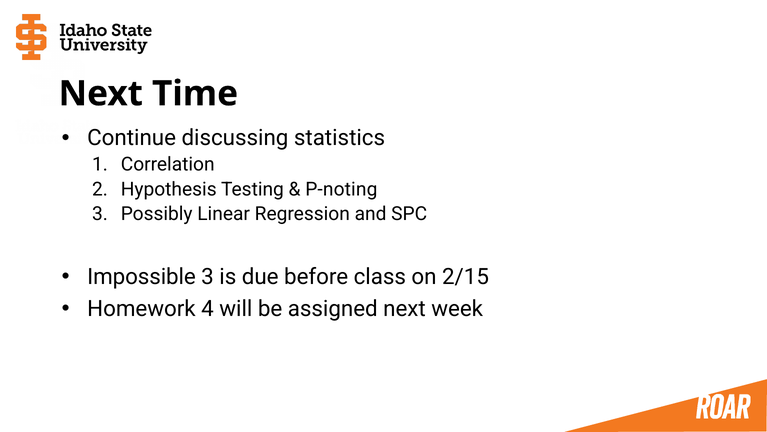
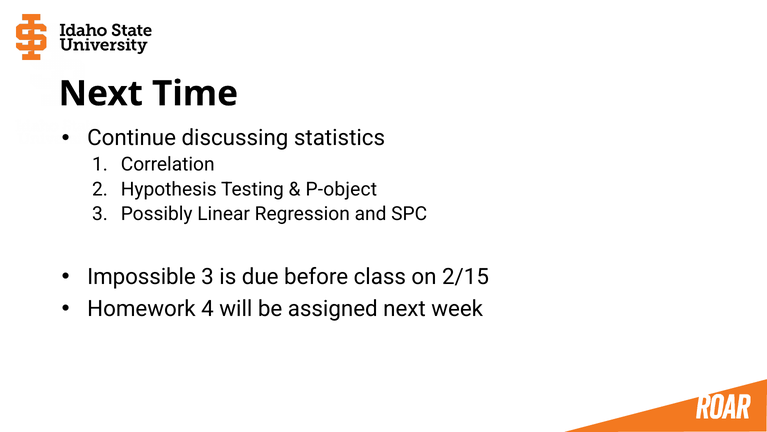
P-noting: P-noting -> P-object
